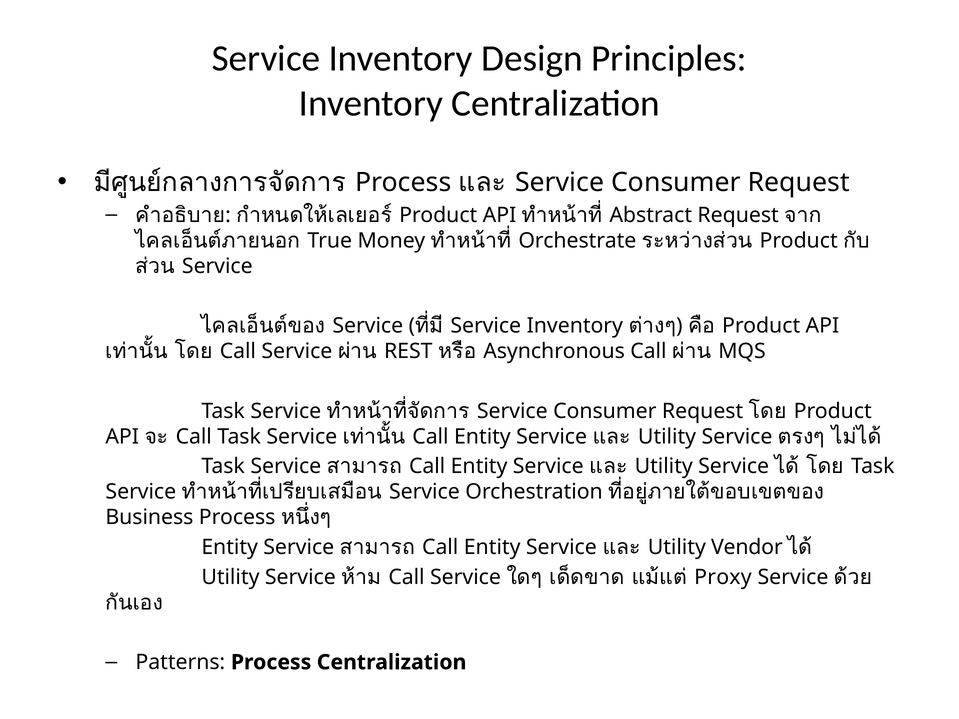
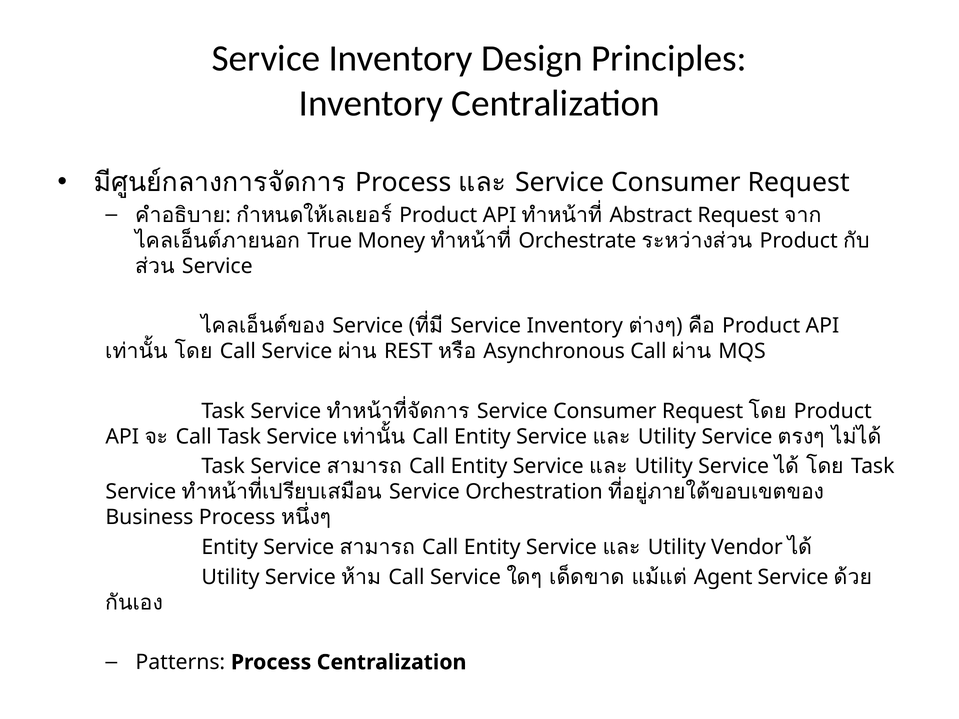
Proxy: Proxy -> Agent
